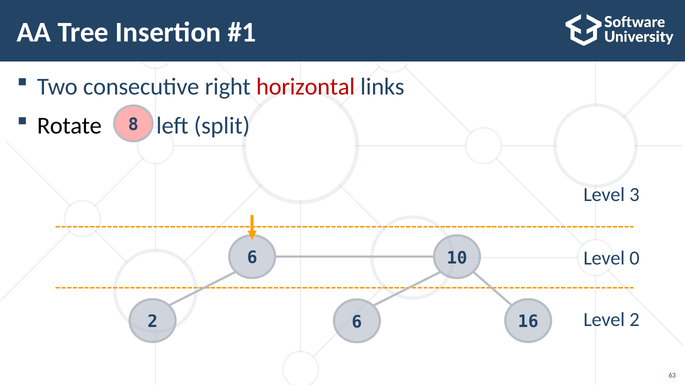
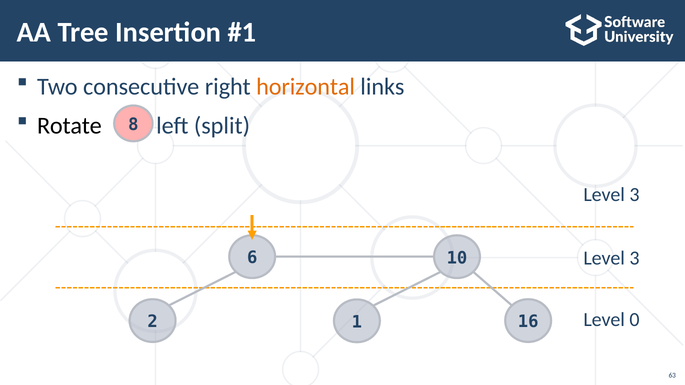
horizontal colour: red -> orange
0 at (634, 258): 0 -> 3
Level 2: 2 -> 0
2 6: 6 -> 1
